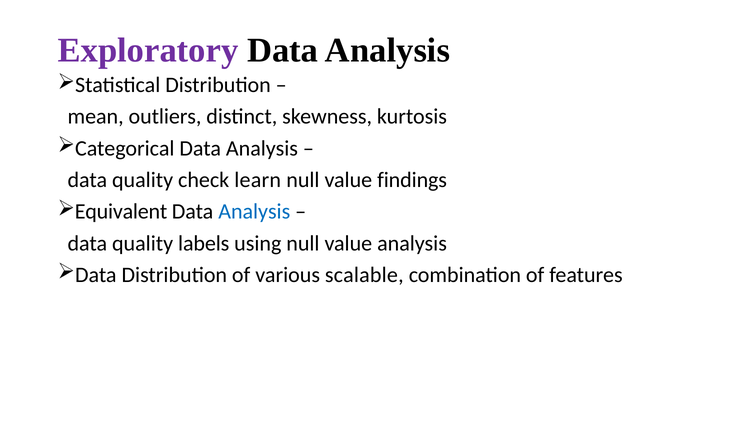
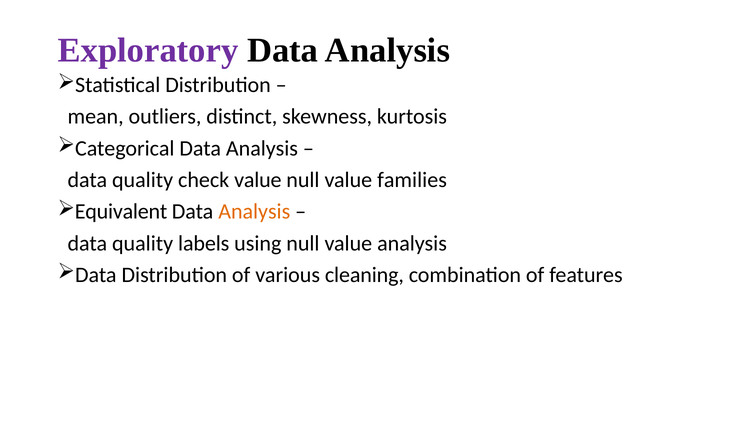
check learn: learn -> value
findings: findings -> families
Analysis at (254, 212) colour: blue -> orange
scalable: scalable -> cleaning
